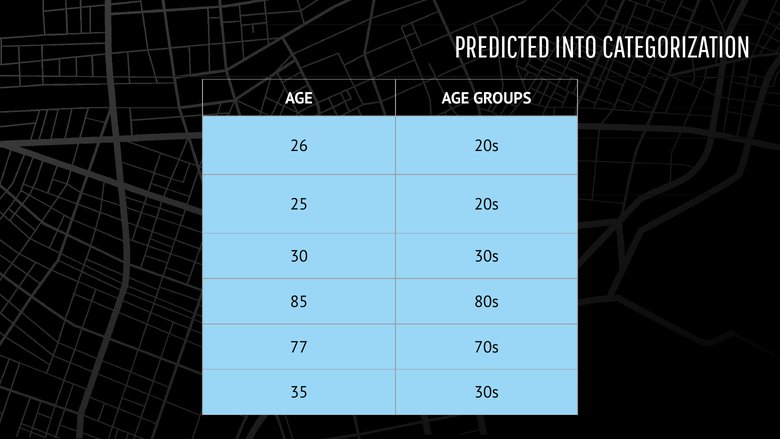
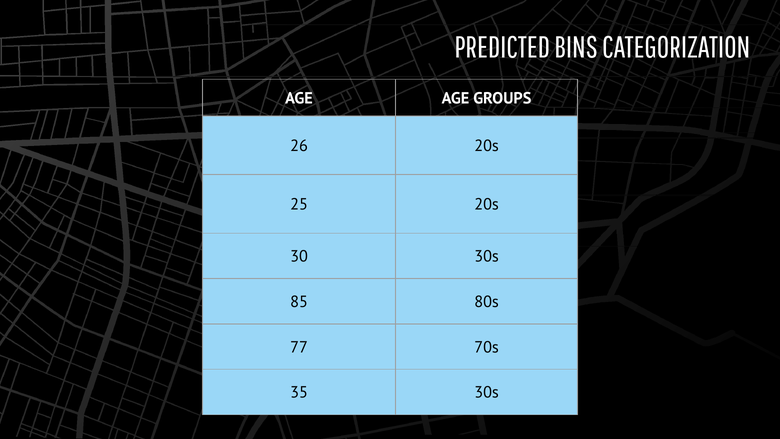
INTO: INTO -> BINS
